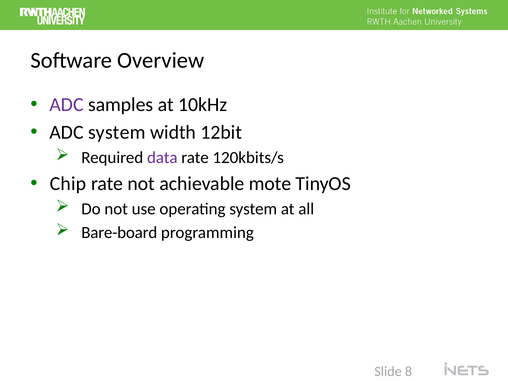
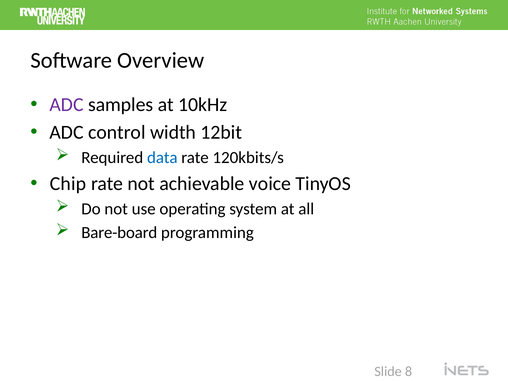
ADC system: system -> control
data colour: purple -> blue
mote: mote -> voice
